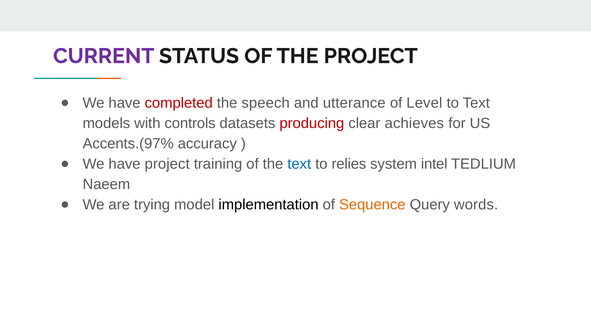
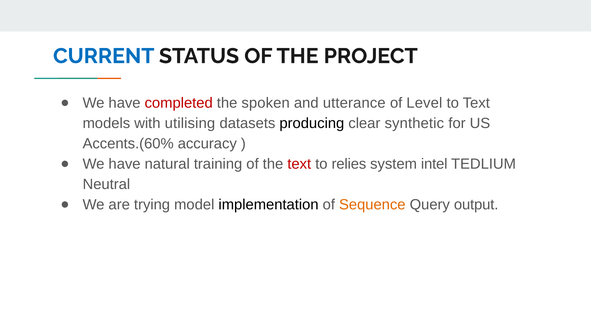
CURRENT colour: purple -> blue
speech: speech -> spoken
controls: controls -> utilising
producing colour: red -> black
achieves: achieves -> synthetic
Accents.(97%: Accents.(97% -> Accents.(60%
have project: project -> natural
text at (299, 164) colour: blue -> red
Naeem: Naeem -> Neutral
words: words -> output
